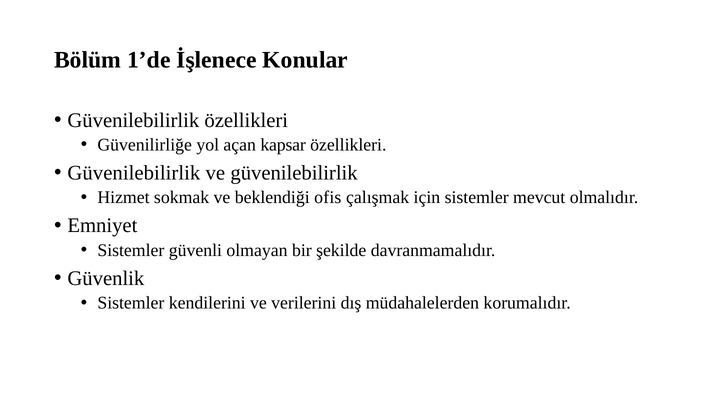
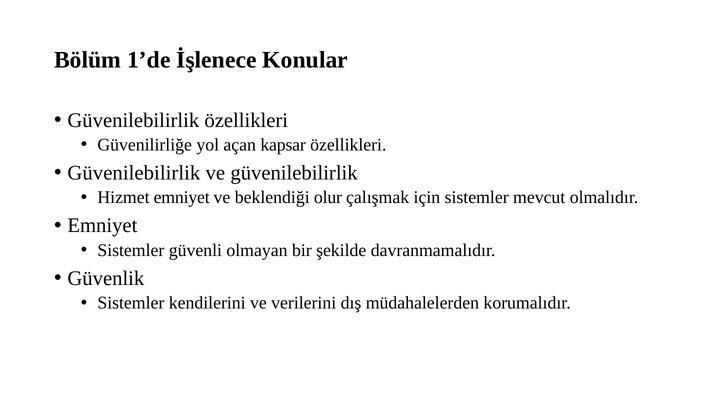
Hizmet sokmak: sokmak -> emniyet
ofis: ofis -> olur
